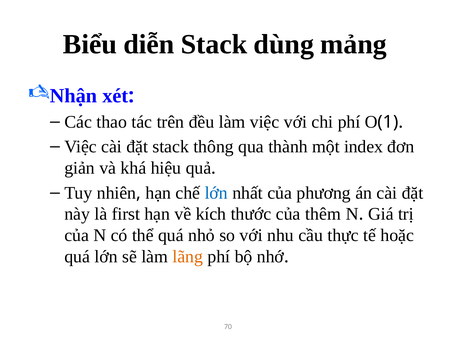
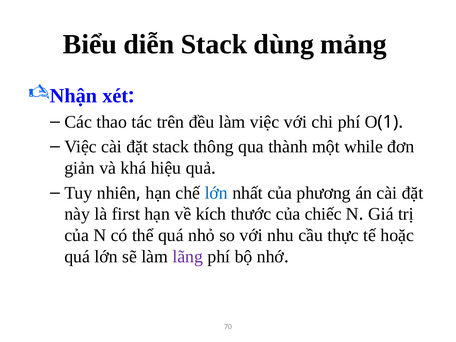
index: index -> while
thêm: thêm -> chiếc
lãng colour: orange -> purple
